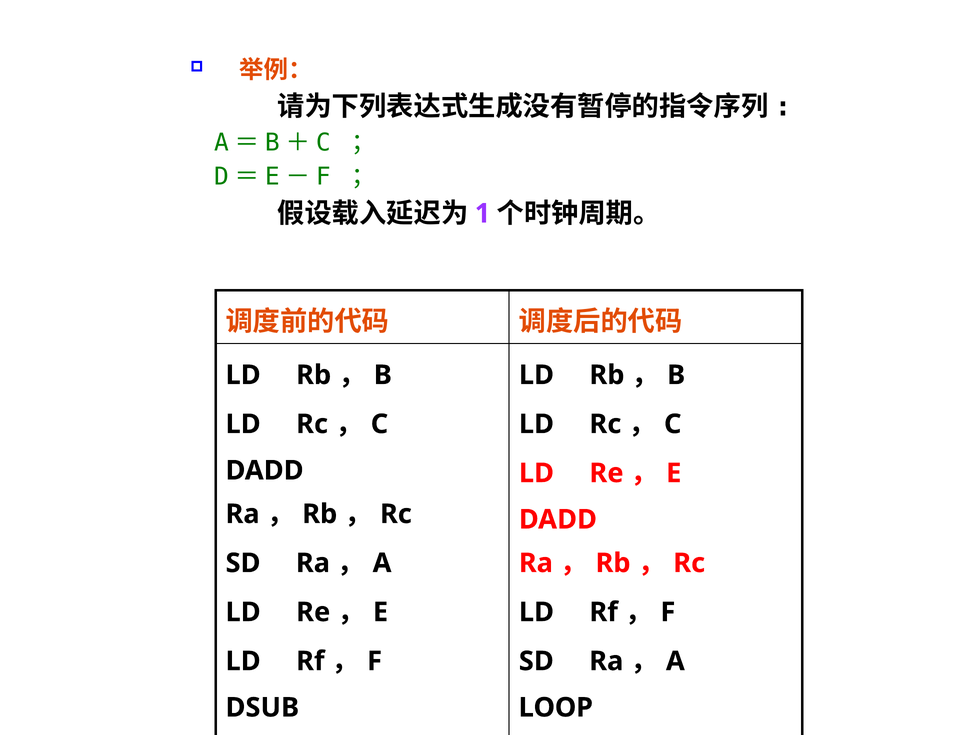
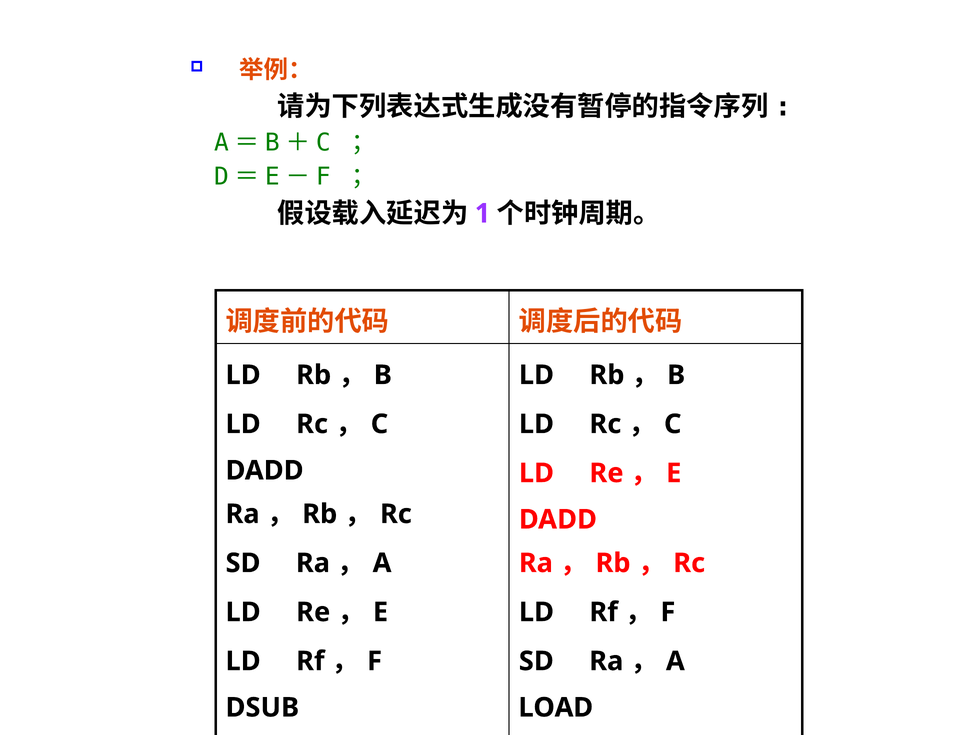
LOOP: LOOP -> LOAD
